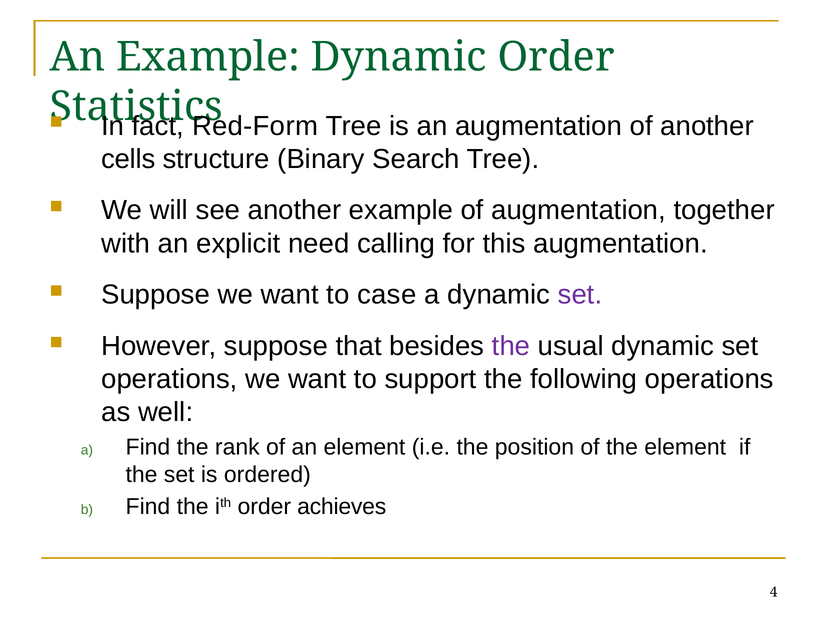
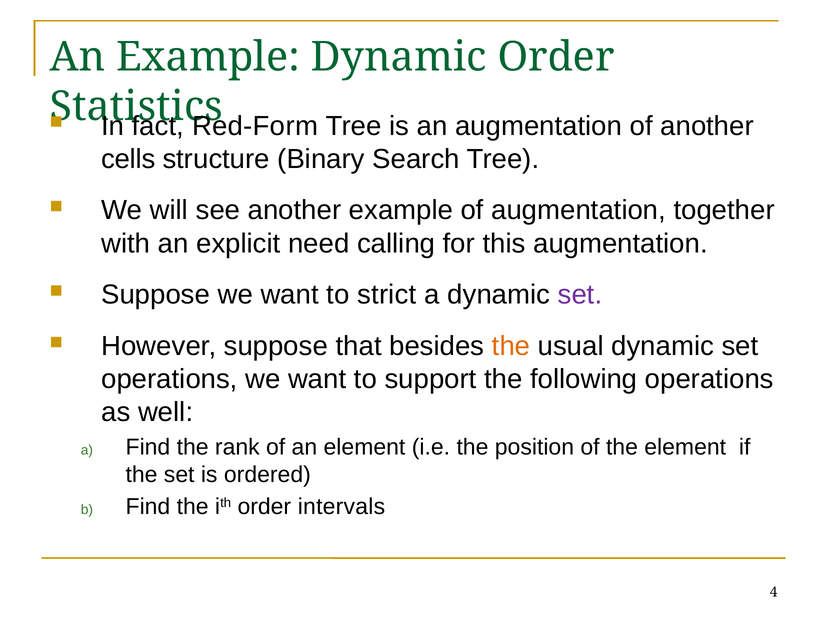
case: case -> strict
the at (511, 346) colour: purple -> orange
achieves: achieves -> intervals
